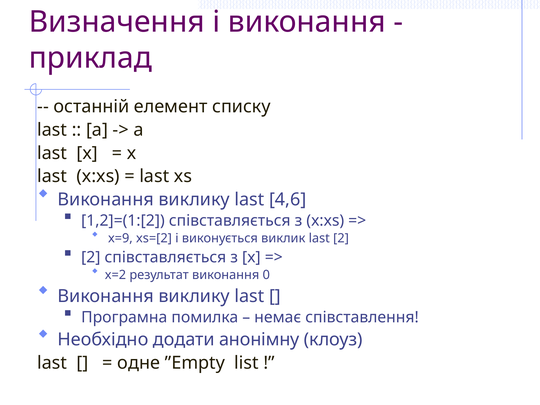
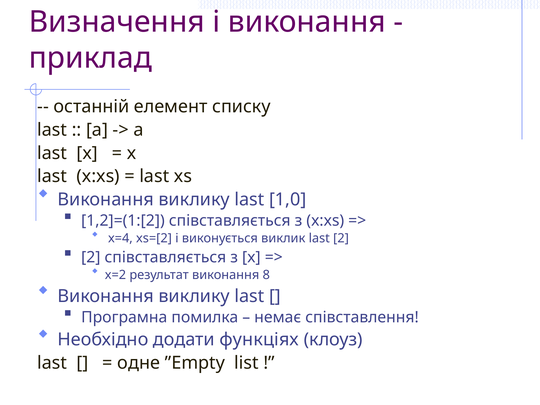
4,6: 4,6 -> 1,0
x=9: x=9 -> x=4
0: 0 -> 8
анонімну: анонімну -> функціях
